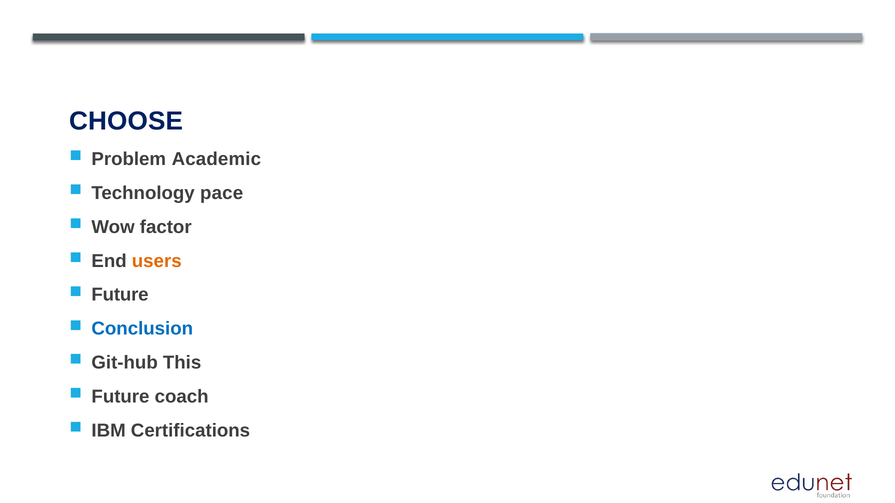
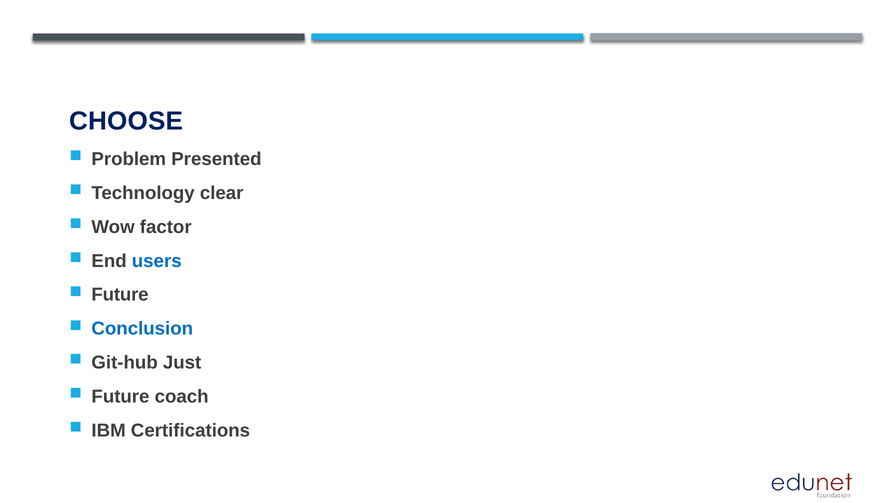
Academic: Academic -> Presented
pace: pace -> clear
users colour: orange -> blue
This: This -> Just
